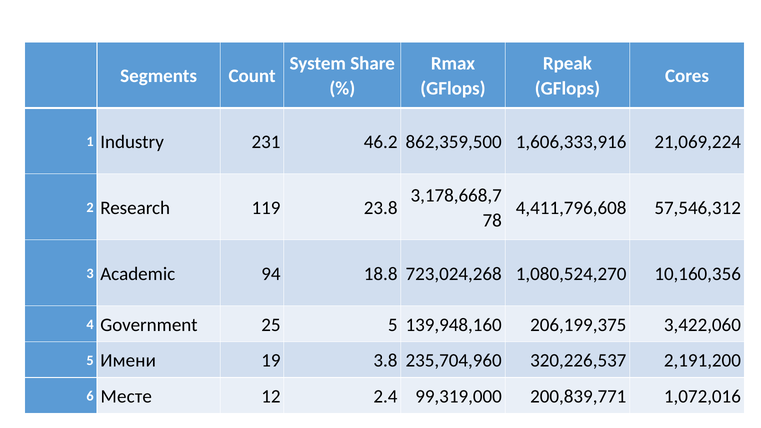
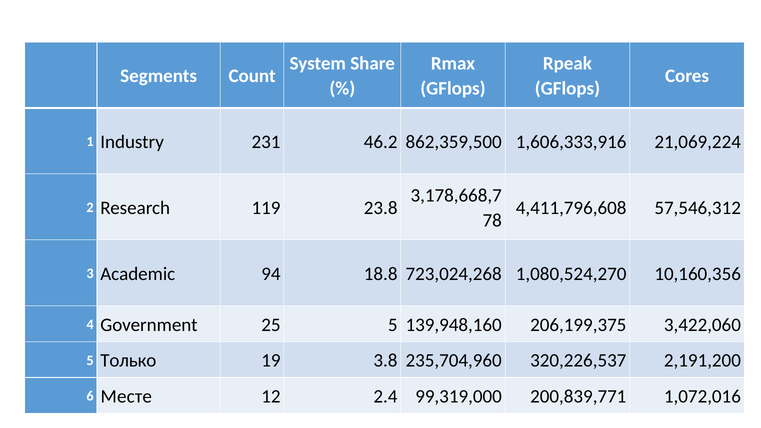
Имени: Имени -> Только
